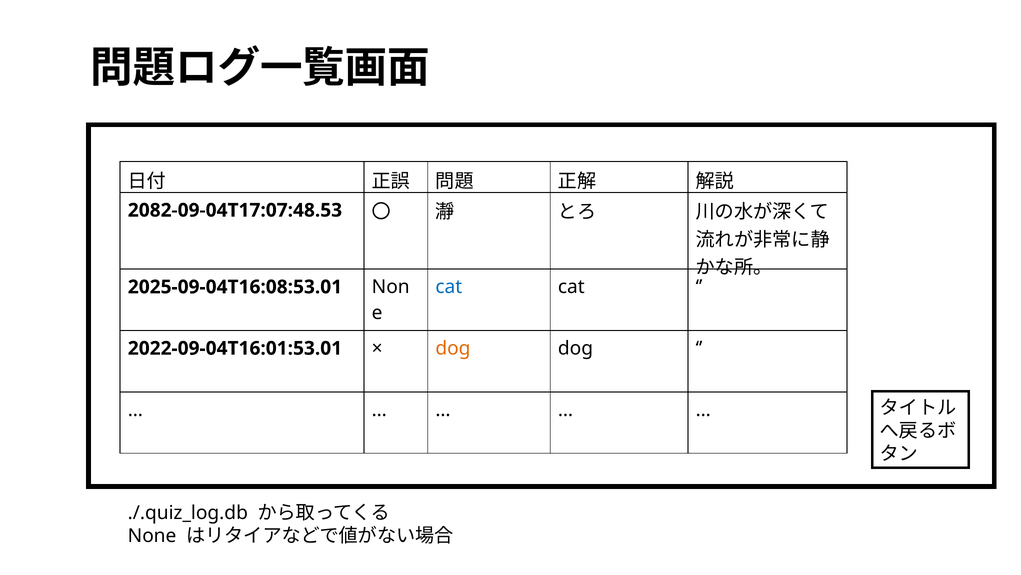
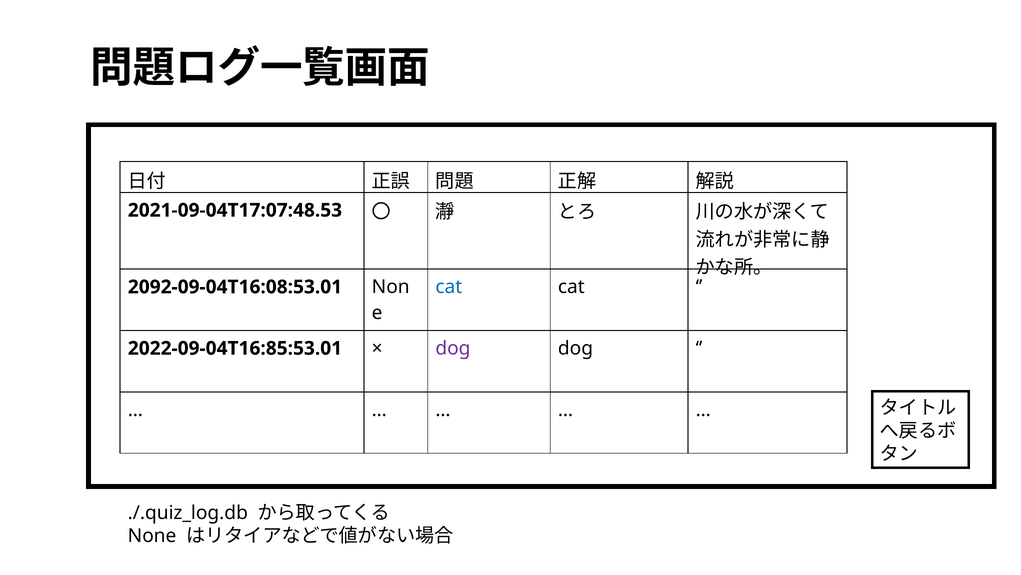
2082-09-04T17:07:48.53: 2082-09-04T17:07:48.53 -> 2021-09-04T17:07:48.53
2025-09-04T16:08:53.01: 2025-09-04T16:08:53.01 -> 2092-09-04T16:08:53.01
2022-09-04T16:01:53.01: 2022-09-04T16:01:53.01 -> 2022-09-04T16:85:53.01
dog at (453, 348) colour: orange -> purple
